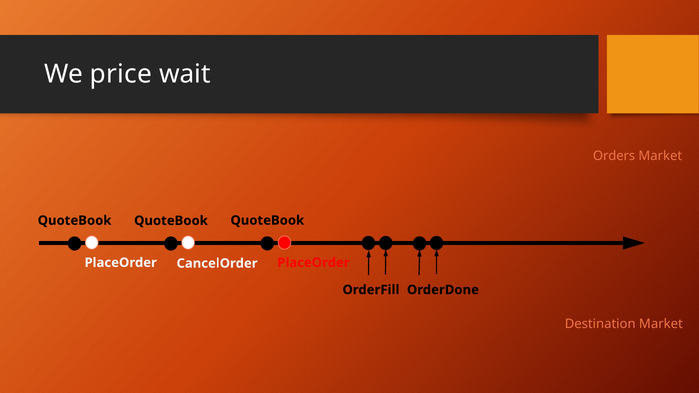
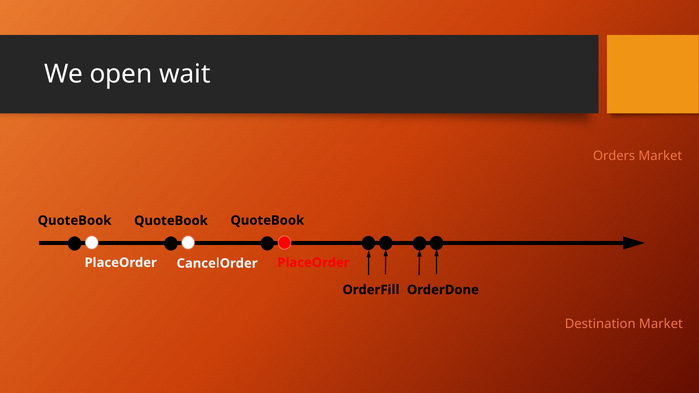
price: price -> open
